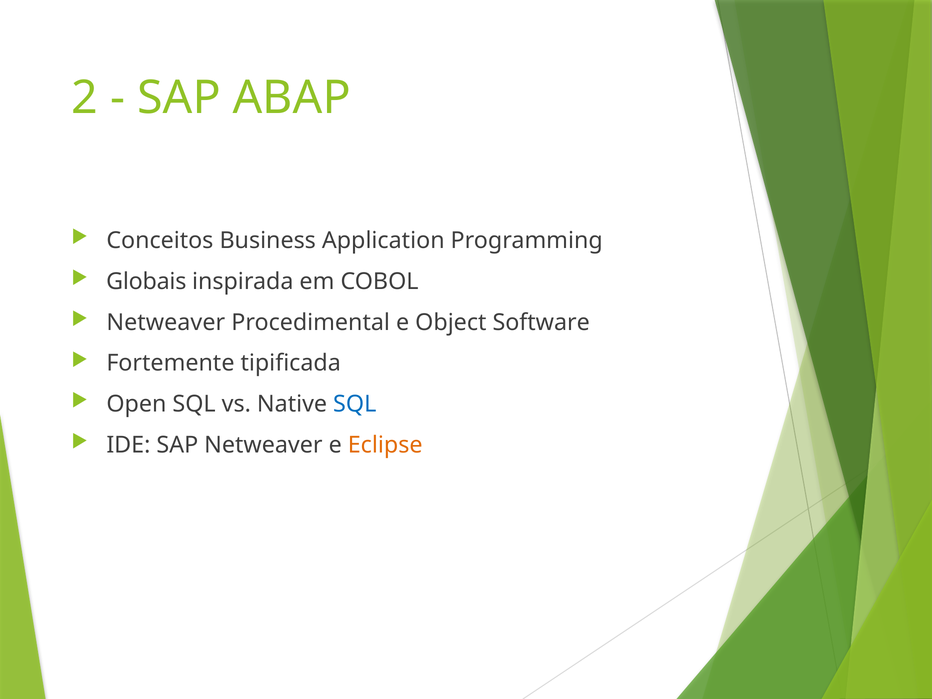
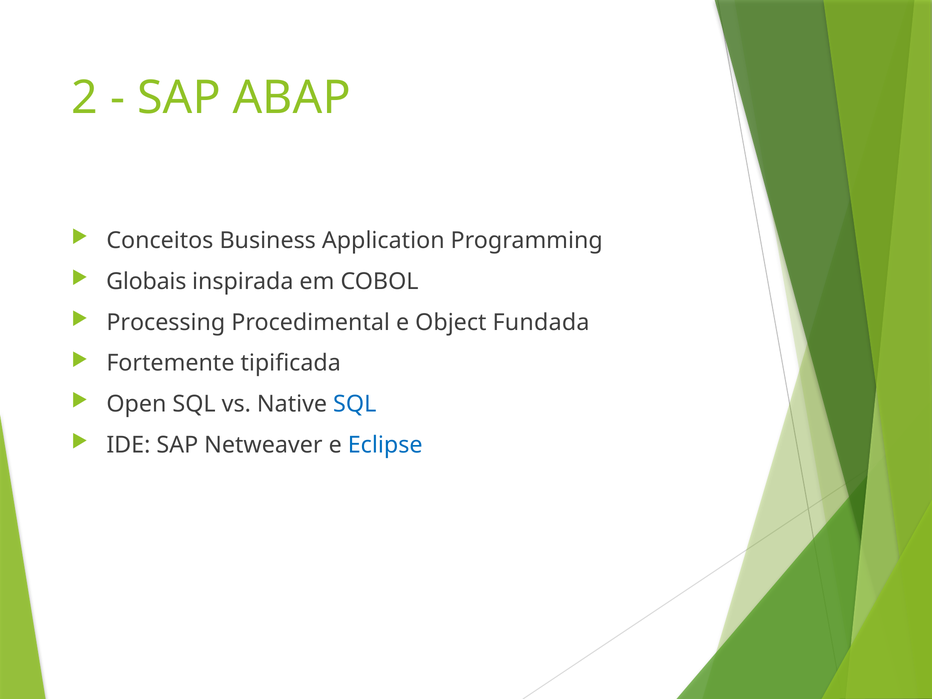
Netweaver at (166, 322): Netweaver -> Processing
Software: Software -> Fundada
Eclipse colour: orange -> blue
